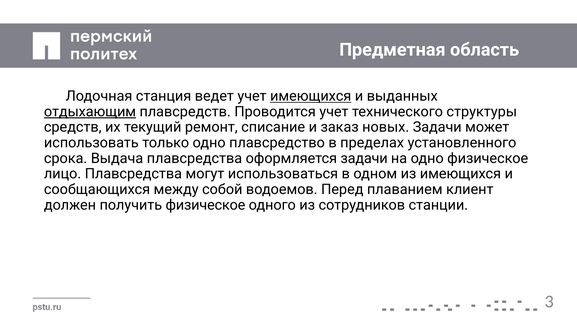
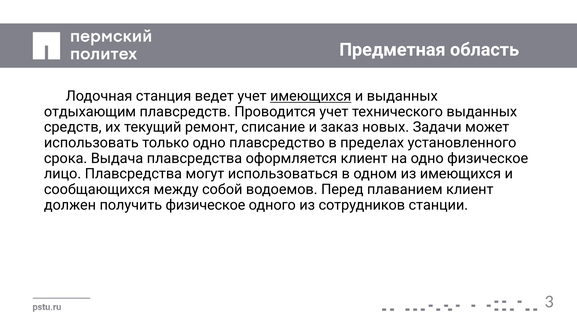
отдыхающим underline: present -> none
технического структуры: структуры -> выданных
оформляется задачи: задачи -> клиент
